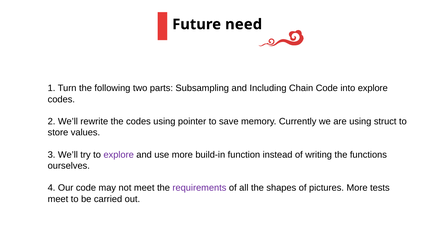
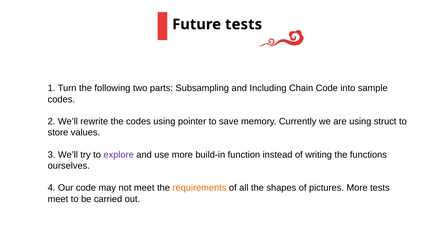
Future need: need -> tests
into explore: explore -> sample
requirements colour: purple -> orange
